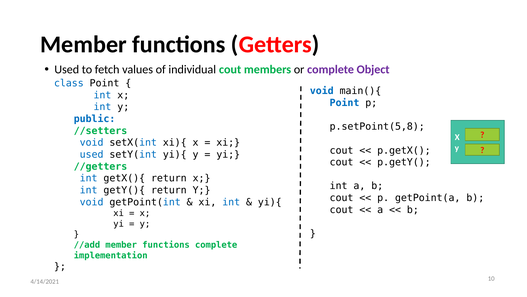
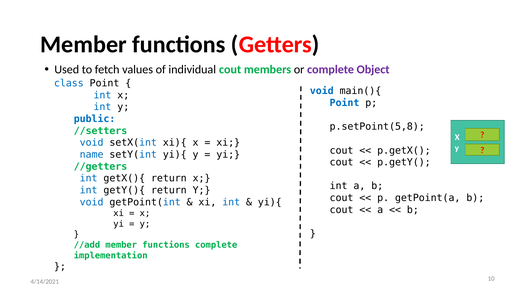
used at (92, 154): used -> name
